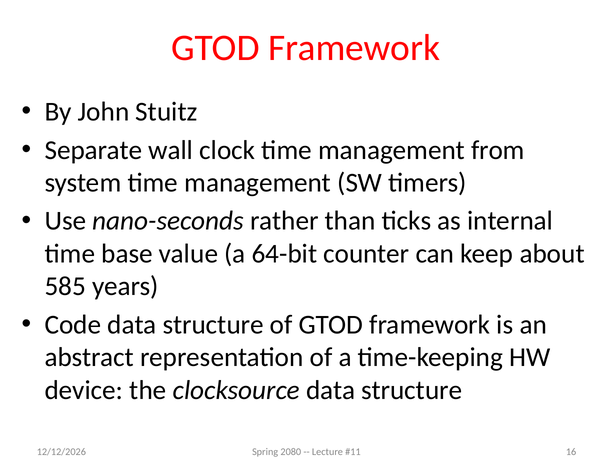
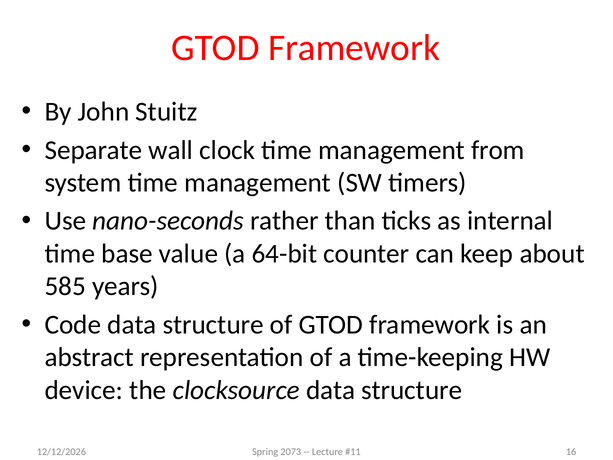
2080: 2080 -> 2073
